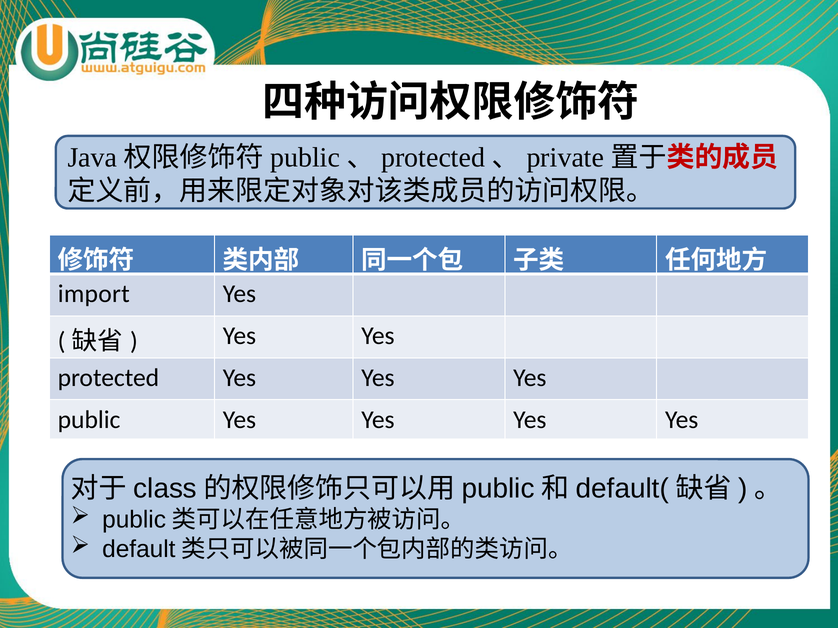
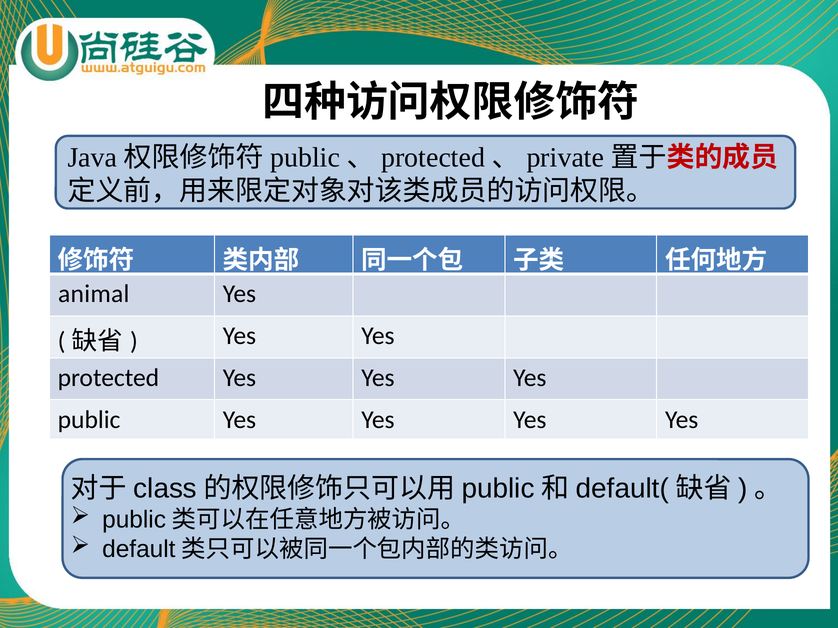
import: import -> animal
